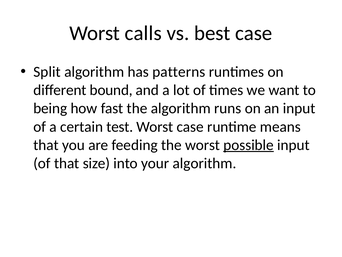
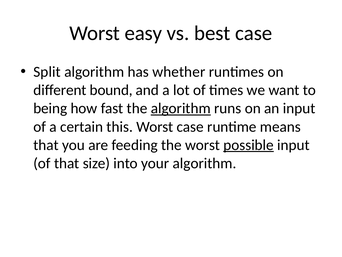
calls: calls -> easy
patterns: patterns -> whether
algorithm at (181, 108) underline: none -> present
test: test -> this
